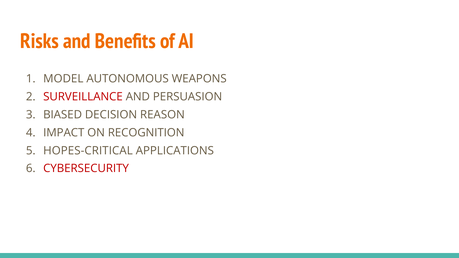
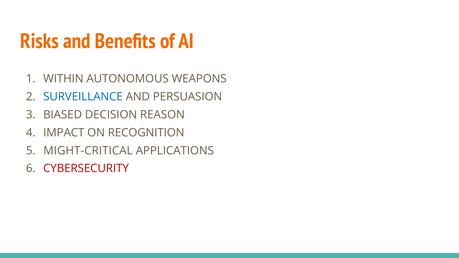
MODEL: MODEL -> WITHIN
SURVEILLANCE colour: red -> blue
HOPES-CRITICAL: HOPES-CRITICAL -> MIGHT-CRITICAL
